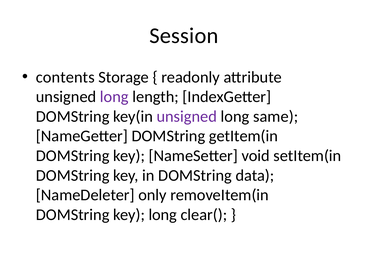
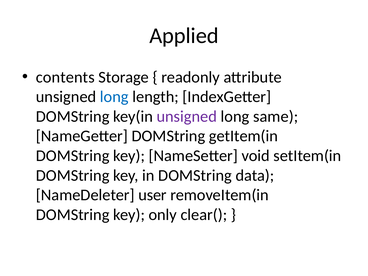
Session: Session -> Applied
long at (114, 97) colour: purple -> blue
only: only -> user
key long: long -> only
